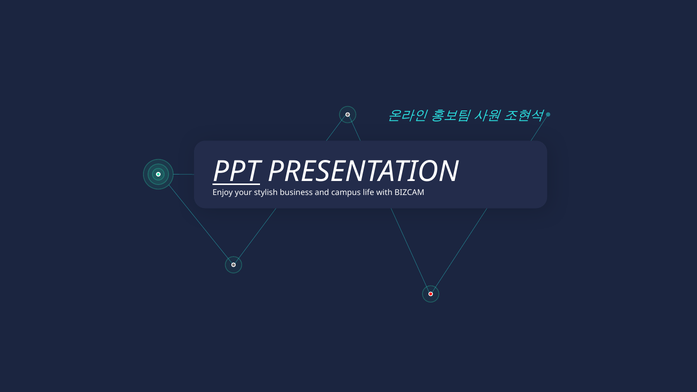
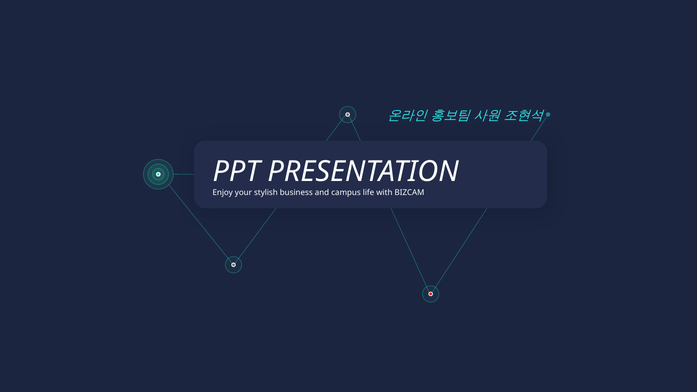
PPT underline: present -> none
